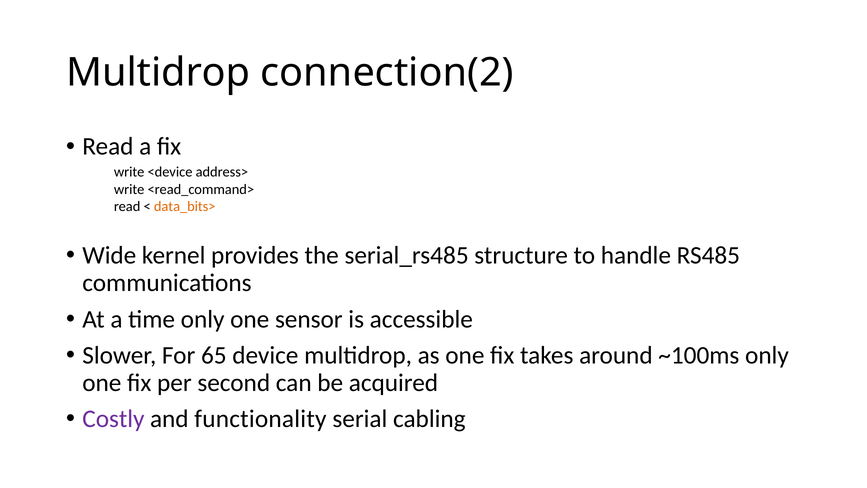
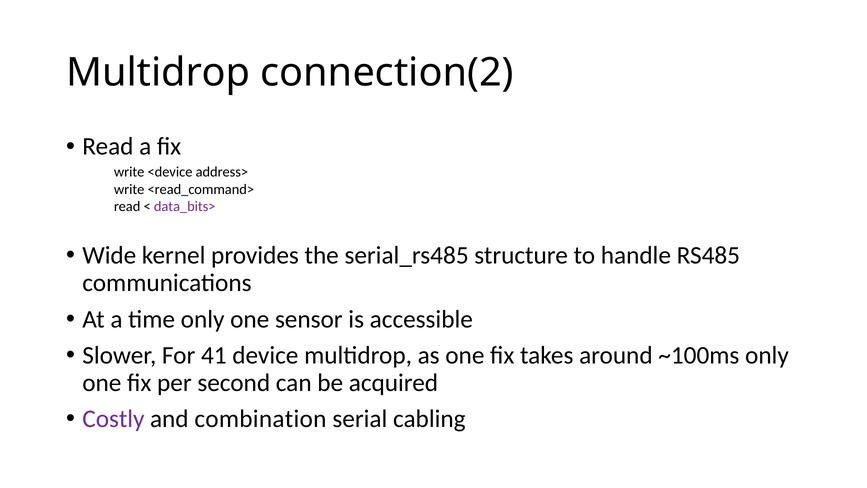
data_bits> colour: orange -> purple
65: 65 -> 41
functionality: functionality -> combination
